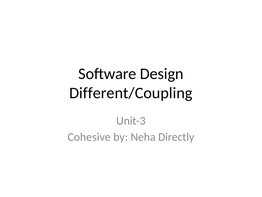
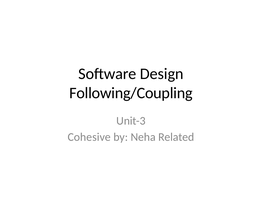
Different/Coupling: Different/Coupling -> Following/Coupling
Directly: Directly -> Related
